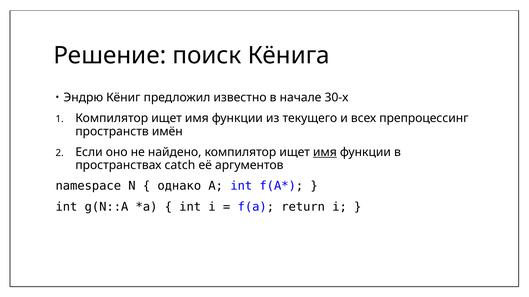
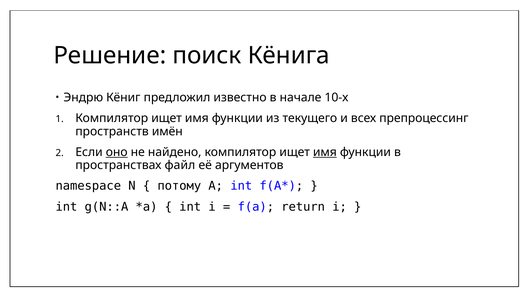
30-х: 30-х -> 10-х
оно underline: none -> present
catch: catch -> файл
однако: однако -> потому
